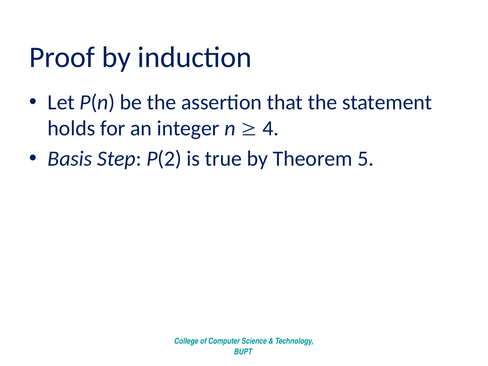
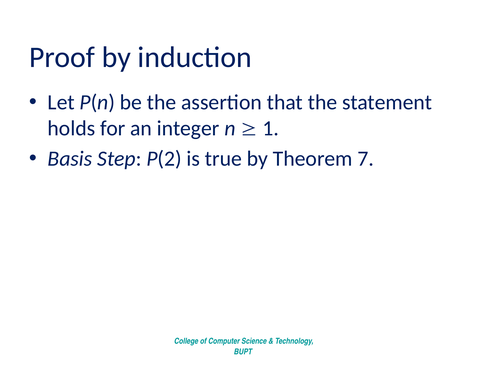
4: 4 -> 1
5: 5 -> 7
